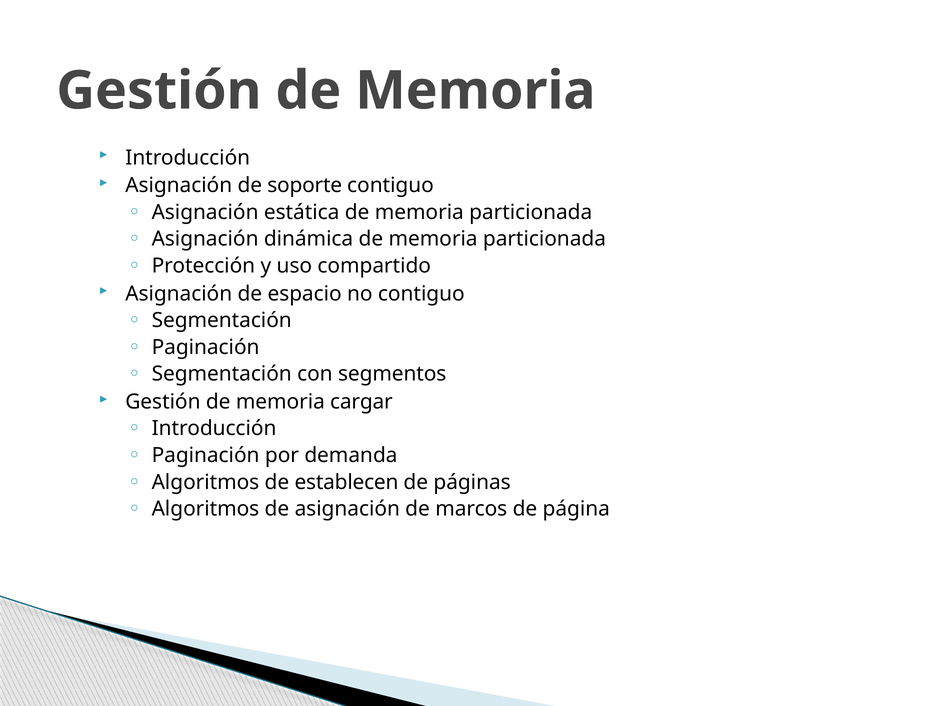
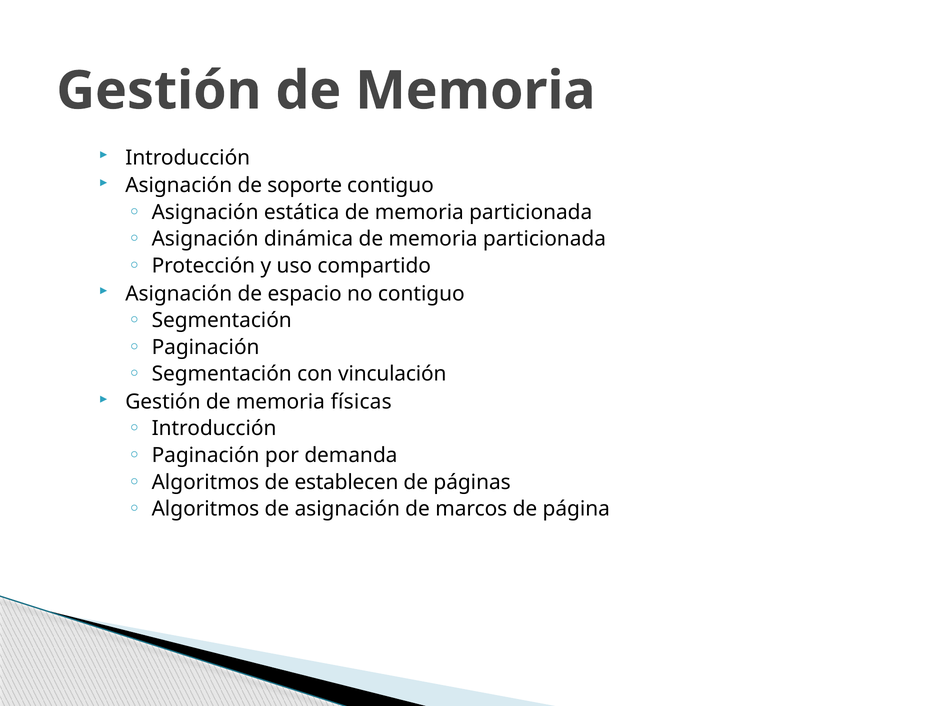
segmentos: segmentos -> vinculación
cargar: cargar -> físicas
